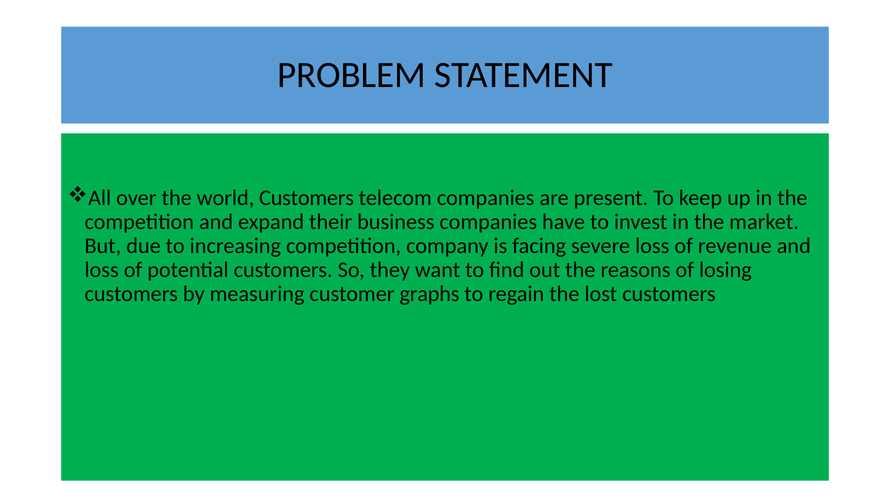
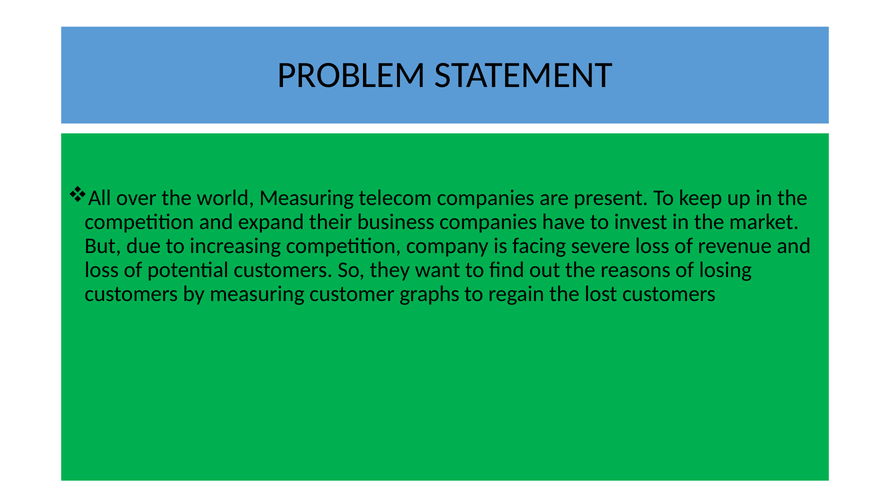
world Customers: Customers -> Measuring
